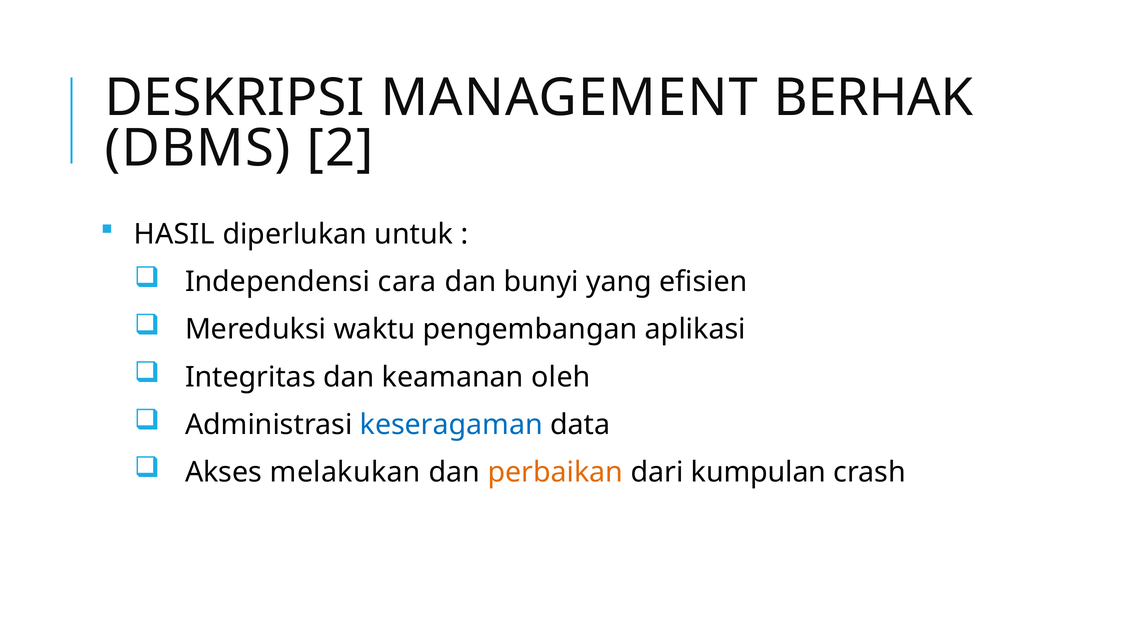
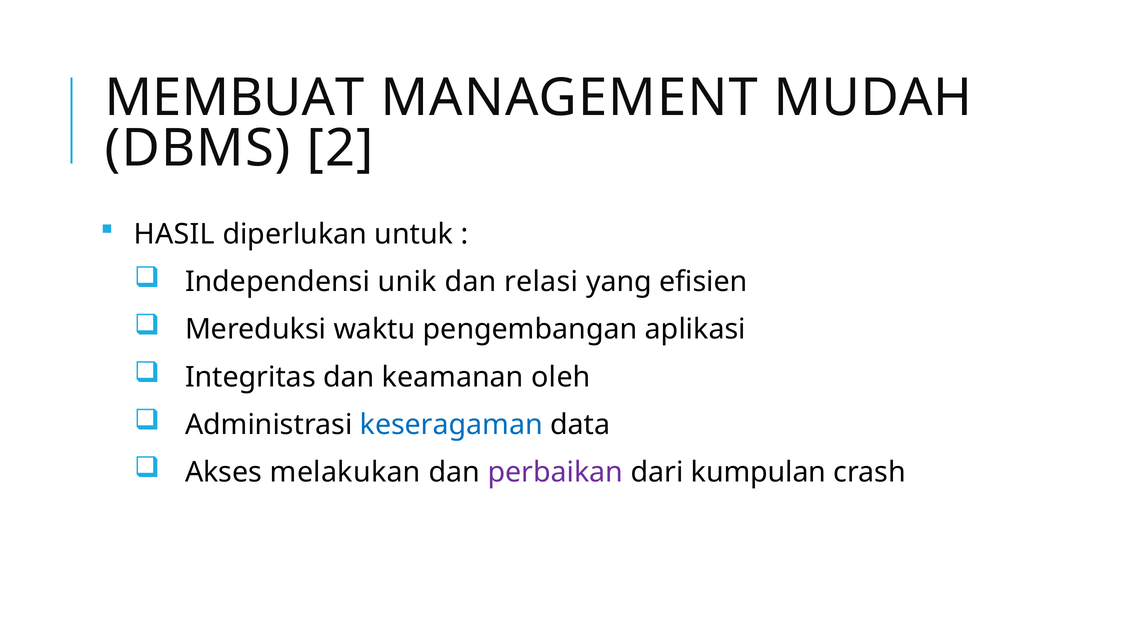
DESKRIPSI: DESKRIPSI -> MEMBUAT
BERHAK: BERHAK -> MUDAH
cara: cara -> unik
bunyi: bunyi -> relasi
perbaikan colour: orange -> purple
